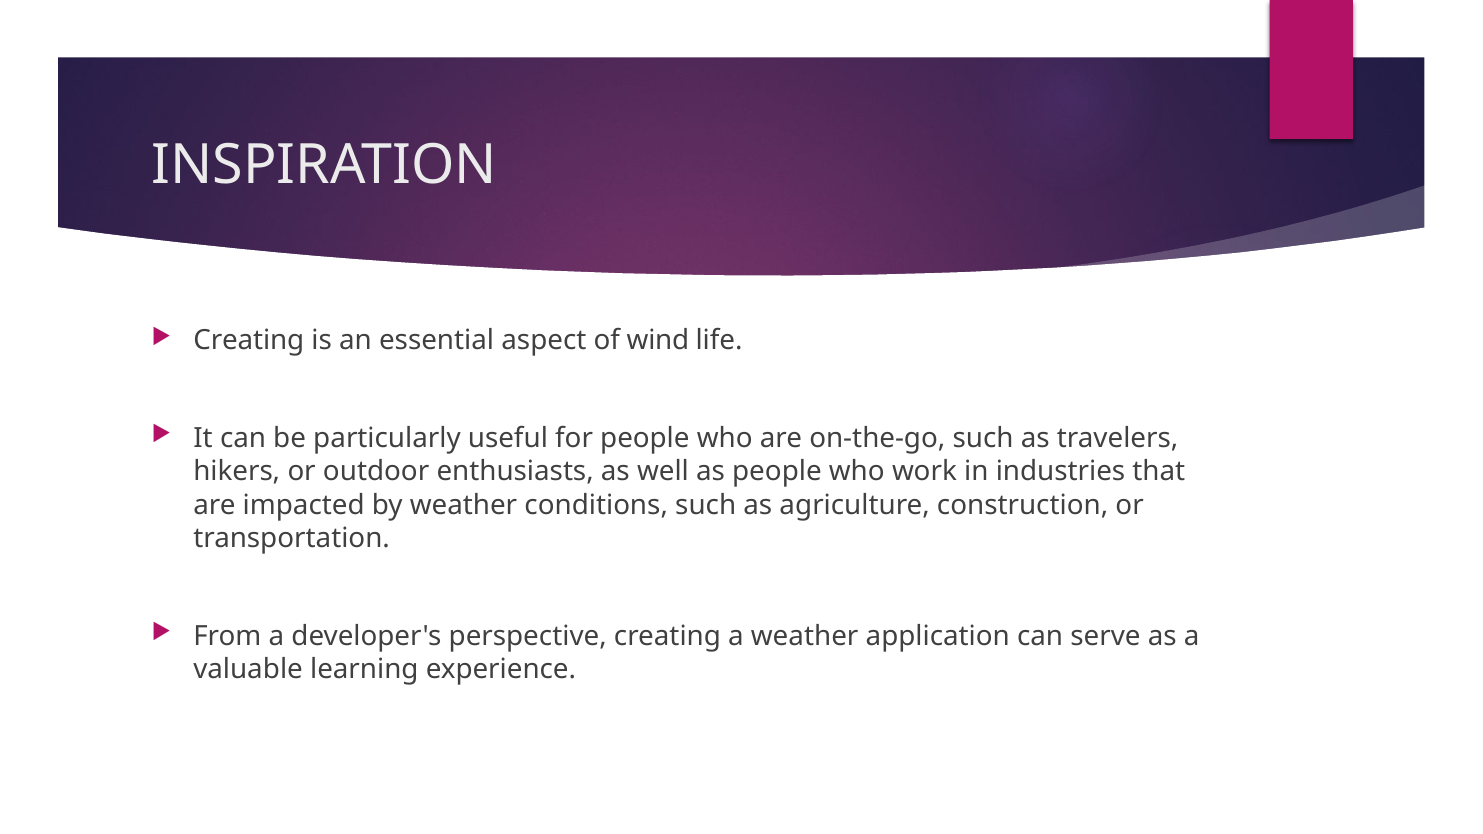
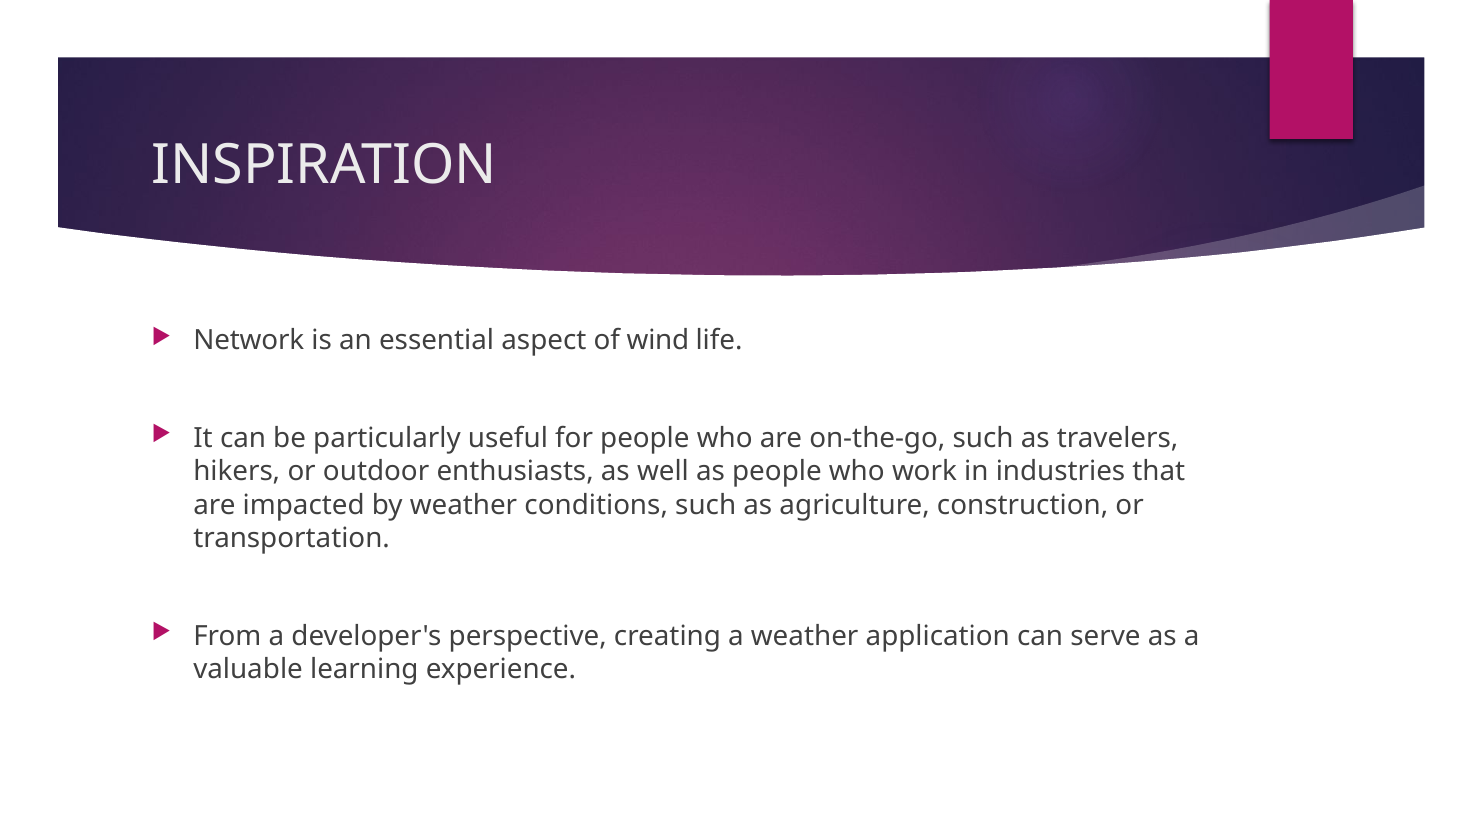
Creating at (249, 341): Creating -> Network
